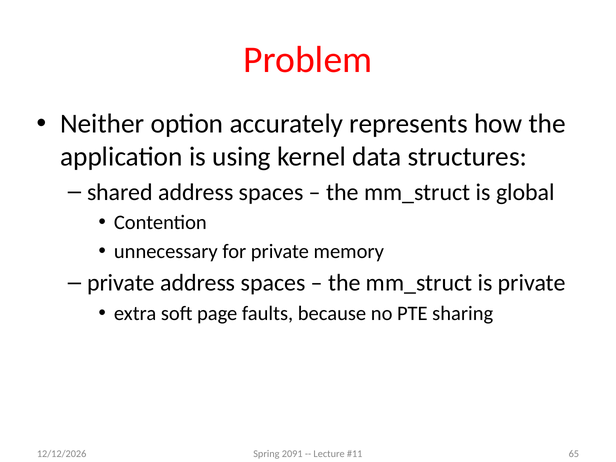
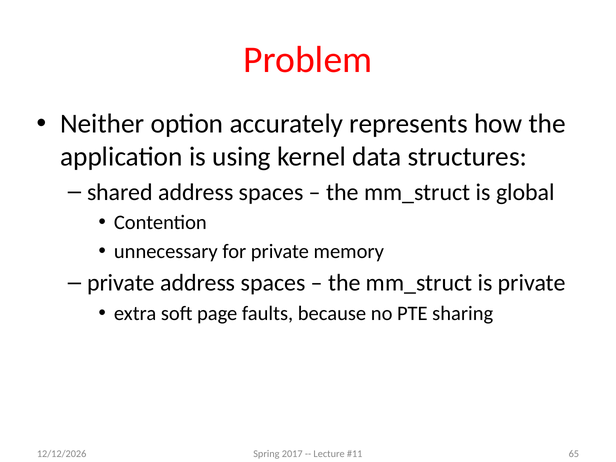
2091: 2091 -> 2017
